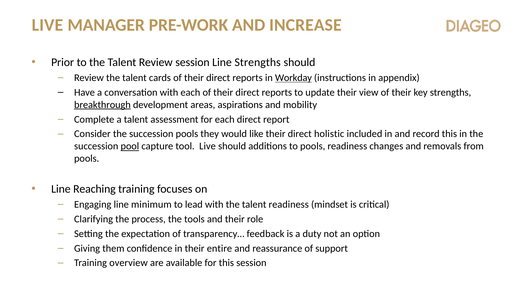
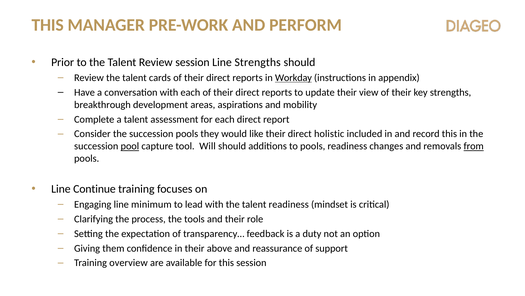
LIVE at (47, 25): LIVE -> THIS
INCREASE: INCREASE -> PERFORM
breakthrough underline: present -> none
tool Live: Live -> Will
from underline: none -> present
Reaching: Reaching -> Continue
entire: entire -> above
